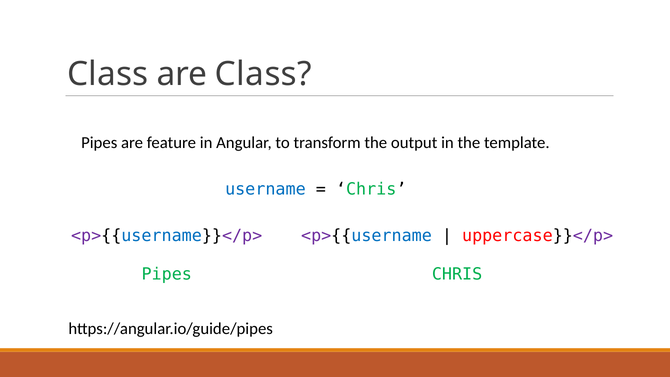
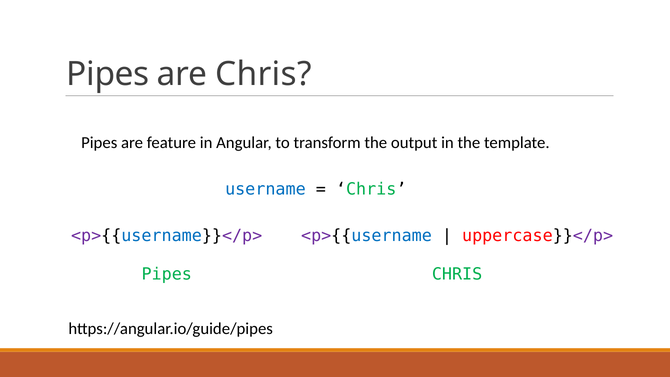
Class at (108, 74): Class -> Pipes
are Class: Class -> Chris
